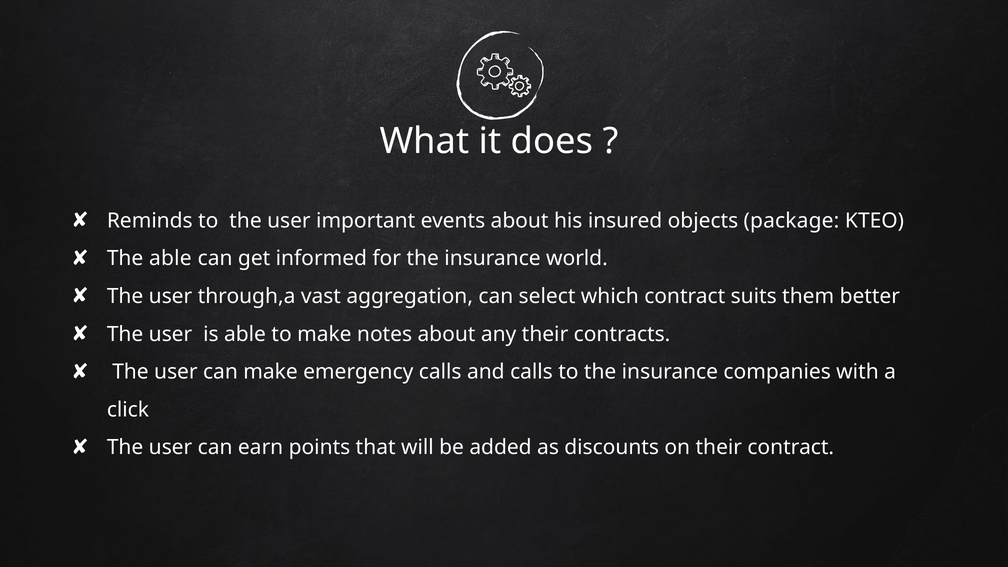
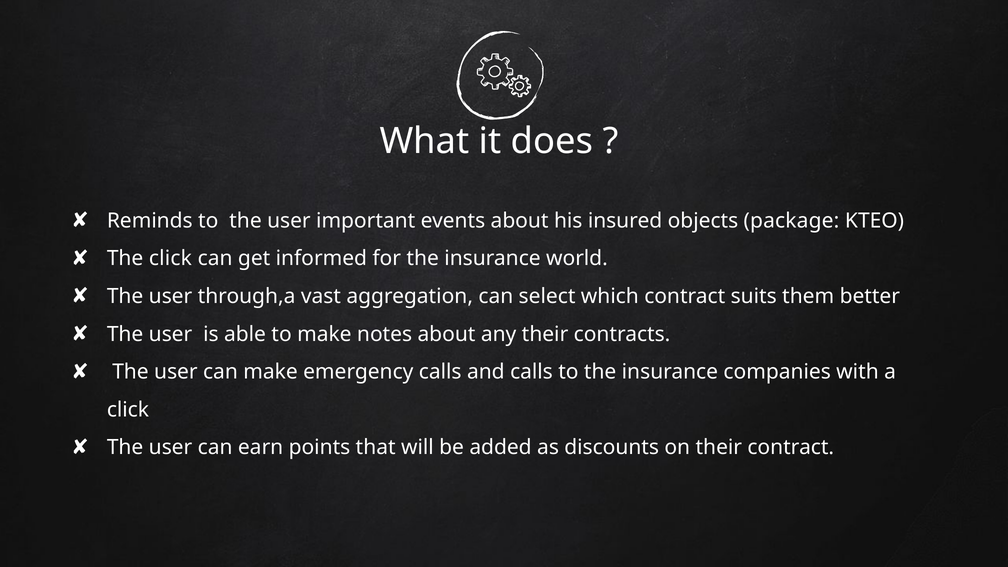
The able: able -> click
